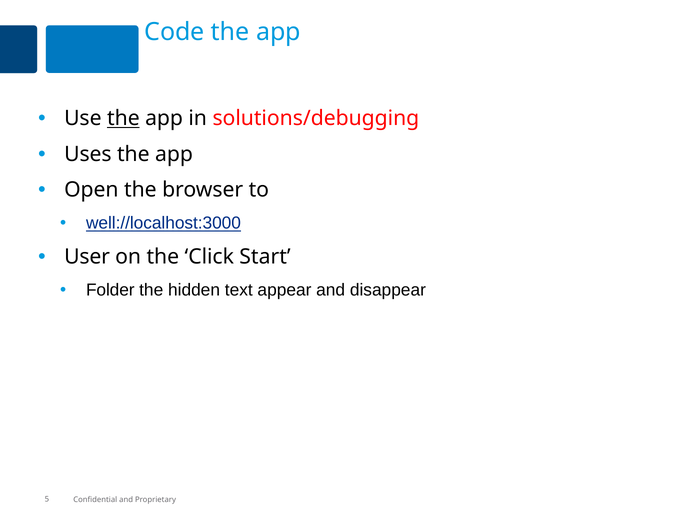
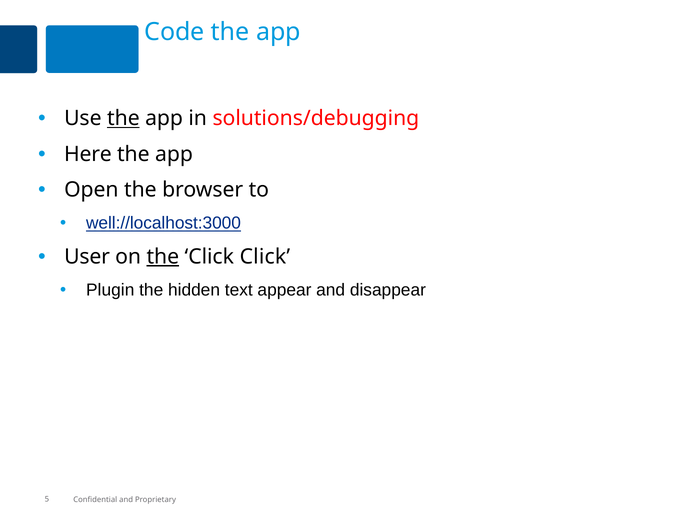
Uses: Uses -> Here
the at (163, 257) underline: none -> present
Click Start: Start -> Click
Folder: Folder -> Plugin
